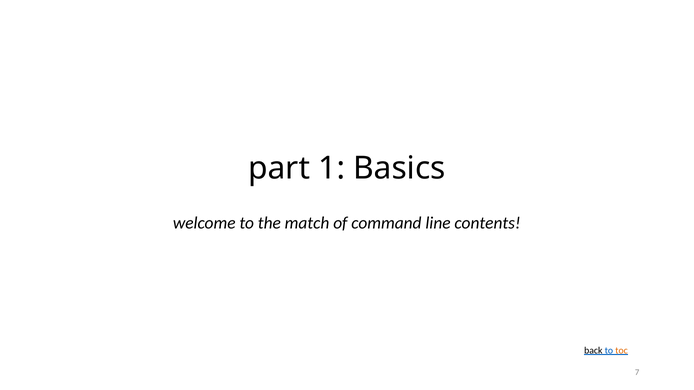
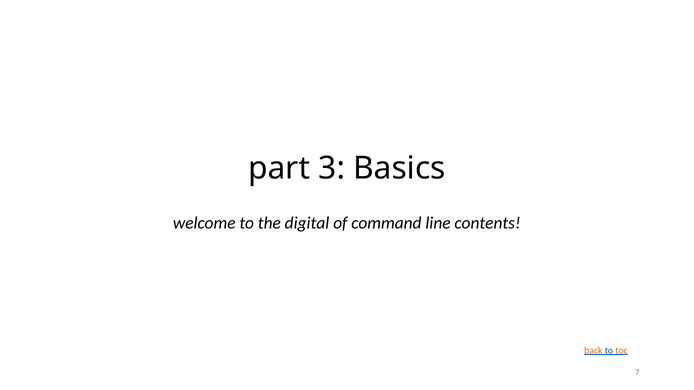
1: 1 -> 3
match: match -> digital
back colour: black -> orange
